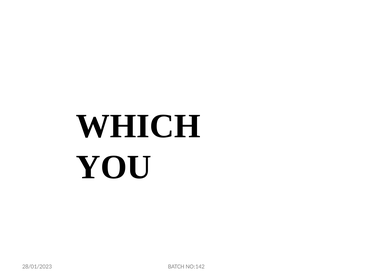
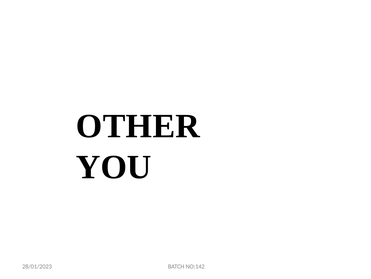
WHICH: WHICH -> OTHER
